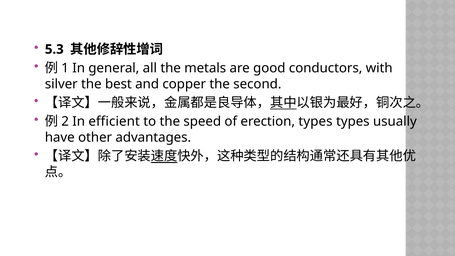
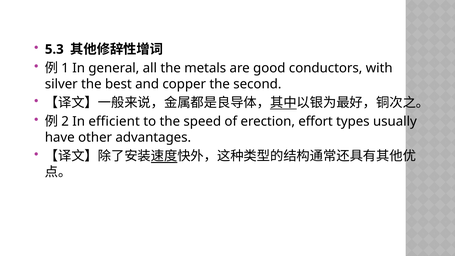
erection types: types -> effort
